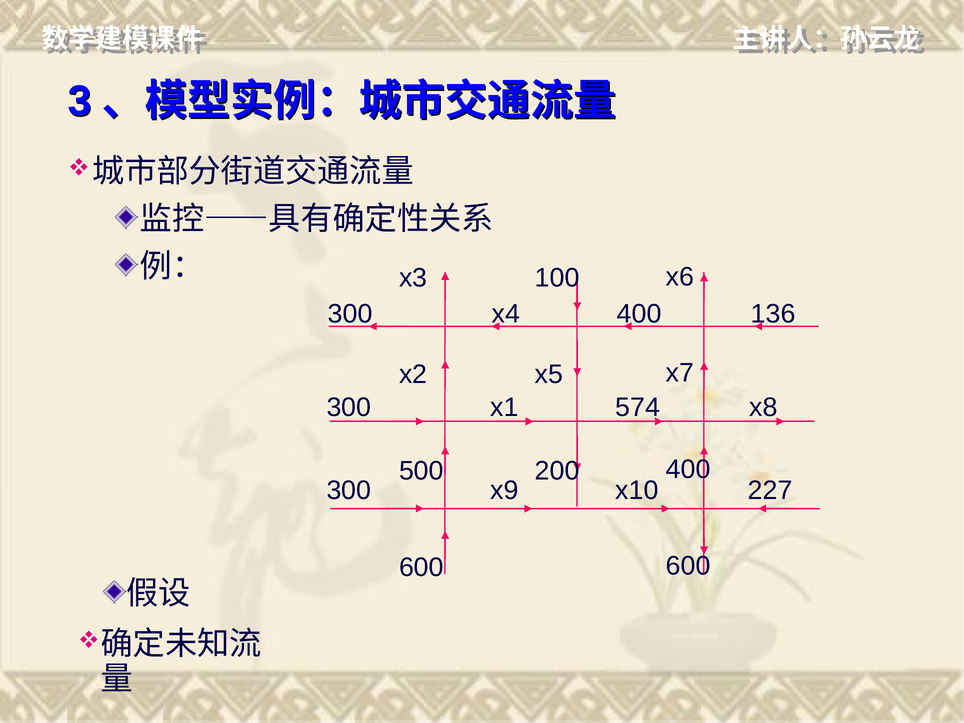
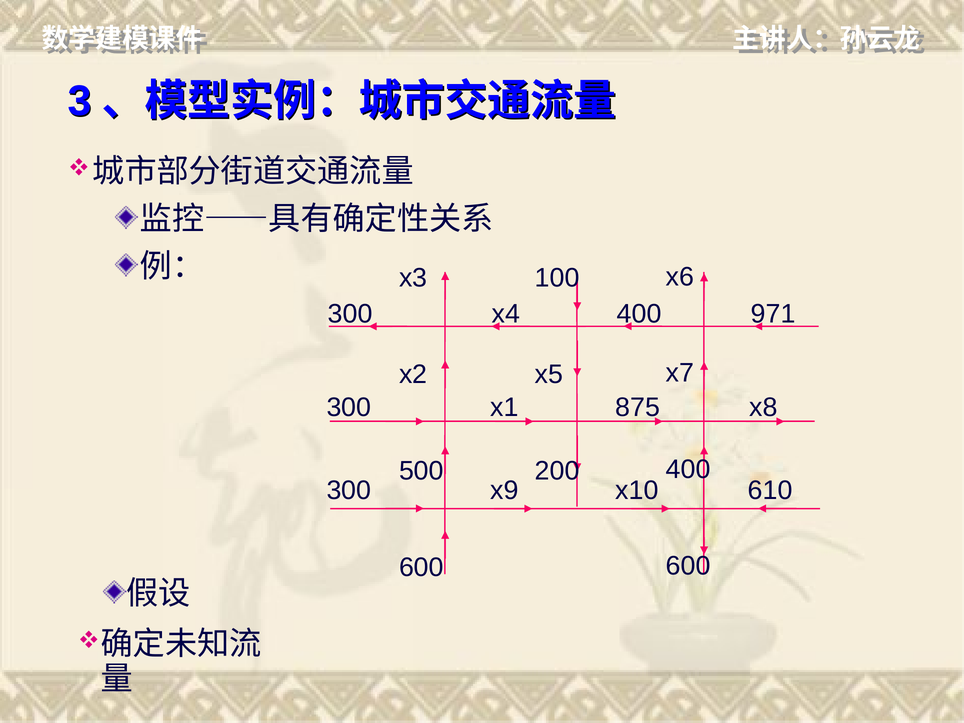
136: 136 -> 971
574: 574 -> 875
227: 227 -> 610
